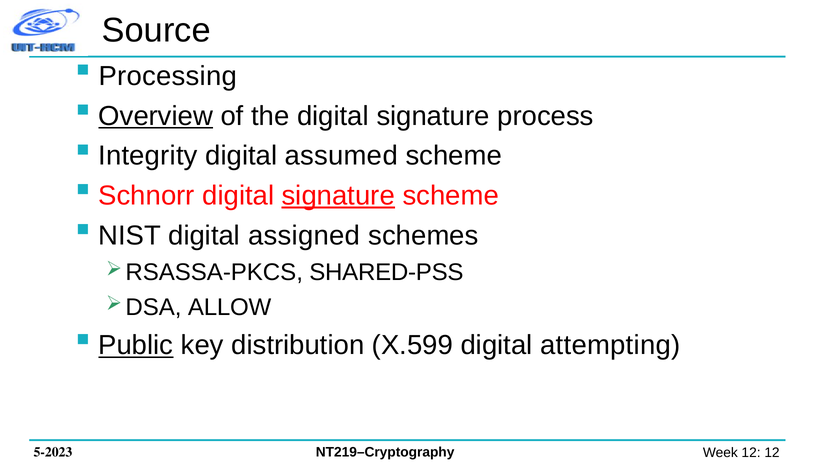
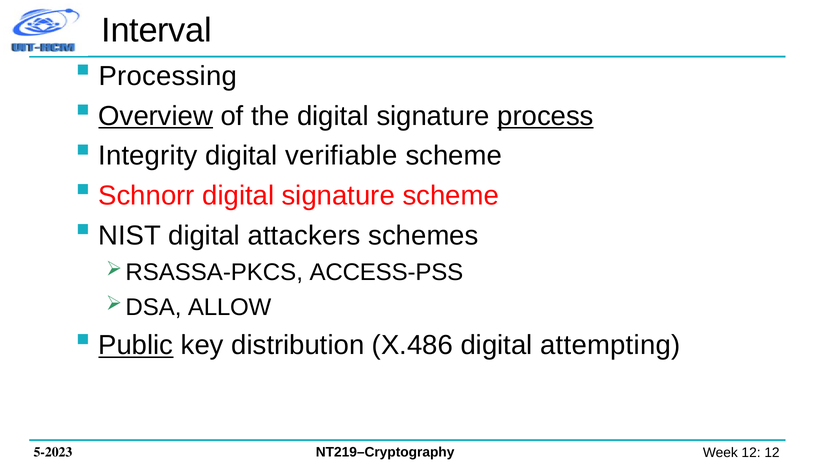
Source: Source -> Interval
process underline: none -> present
assumed: assumed -> verifiable
signature at (338, 196) underline: present -> none
assigned: assigned -> attackers
SHARED-PSS: SHARED-PSS -> ACCESS-PSS
X.599: X.599 -> X.486
